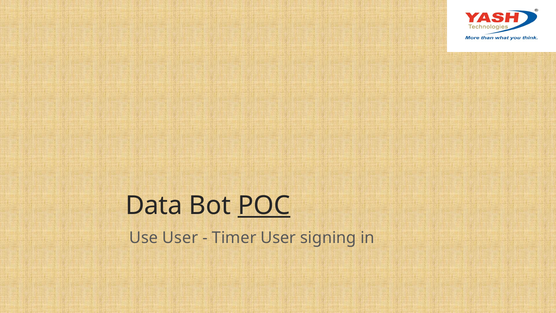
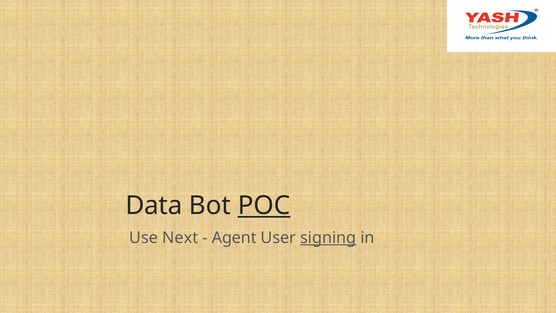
Use User: User -> Next
Timer: Timer -> Agent
signing underline: none -> present
